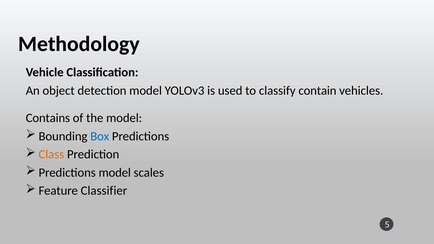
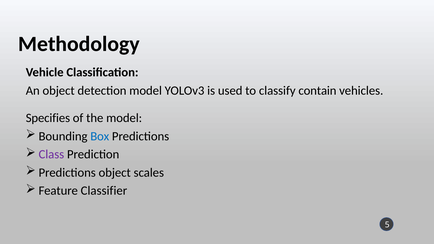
Contains: Contains -> Specifies
Class colour: orange -> purple
Predictions model: model -> object
